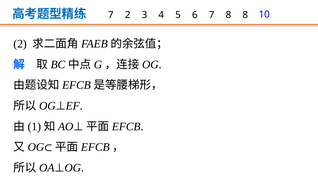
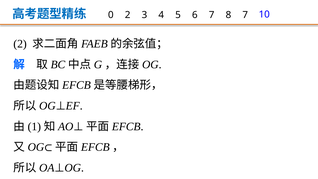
7 at (111, 15): 7 -> 0
8 8: 8 -> 7
